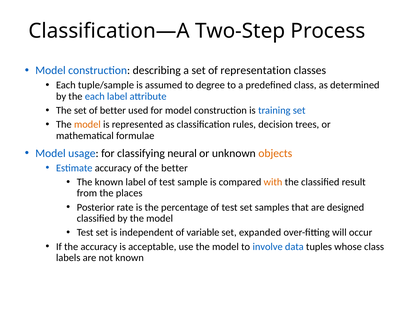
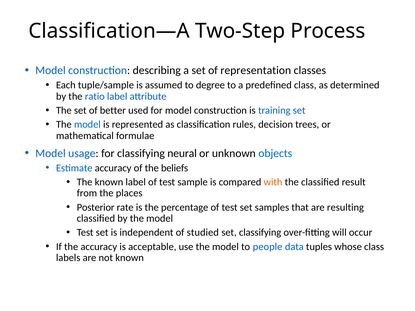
the each: each -> ratio
model at (87, 125) colour: orange -> blue
objects colour: orange -> blue
the better: better -> beliefs
designed: designed -> resulting
variable: variable -> studied
set expanded: expanded -> classifying
involve: involve -> people
